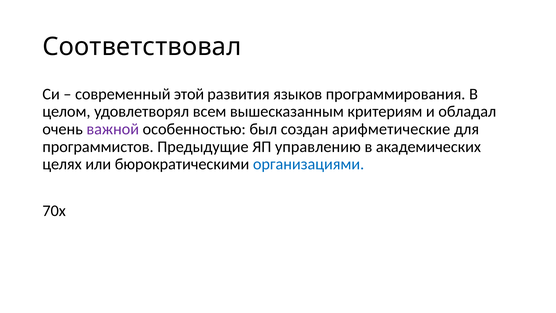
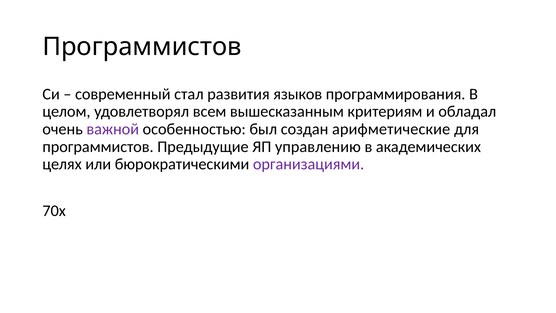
Соответствовал at (142, 47): Соответствовал -> Программистов
этой: этой -> стал
организациями colour: blue -> purple
